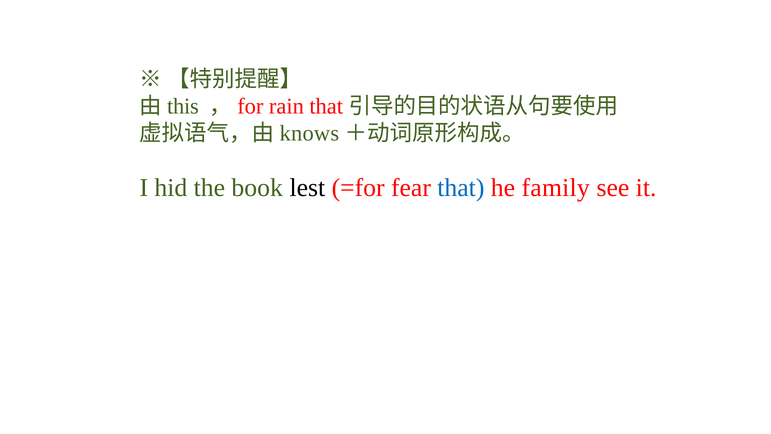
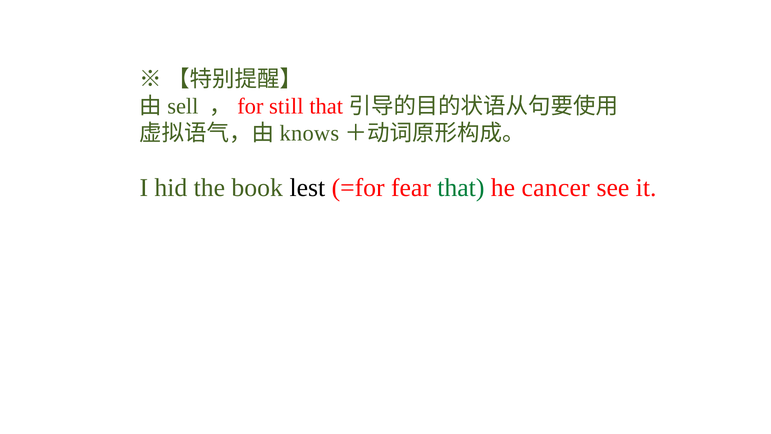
this: this -> sell
rain: rain -> still
that at (461, 188) colour: blue -> green
family: family -> cancer
